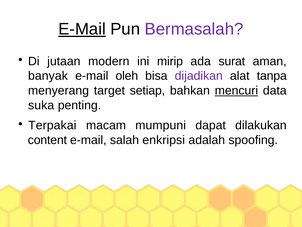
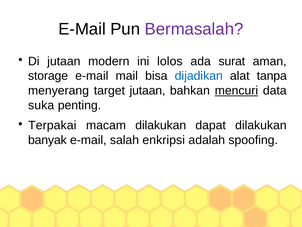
E-Mail at (82, 29) underline: present -> none
mirip: mirip -> lolos
banyak: banyak -> storage
oleh: oleh -> mail
dijadikan colour: purple -> blue
target setiap: setiap -> jutaan
macam mumpuni: mumpuni -> dilakukan
content: content -> banyak
